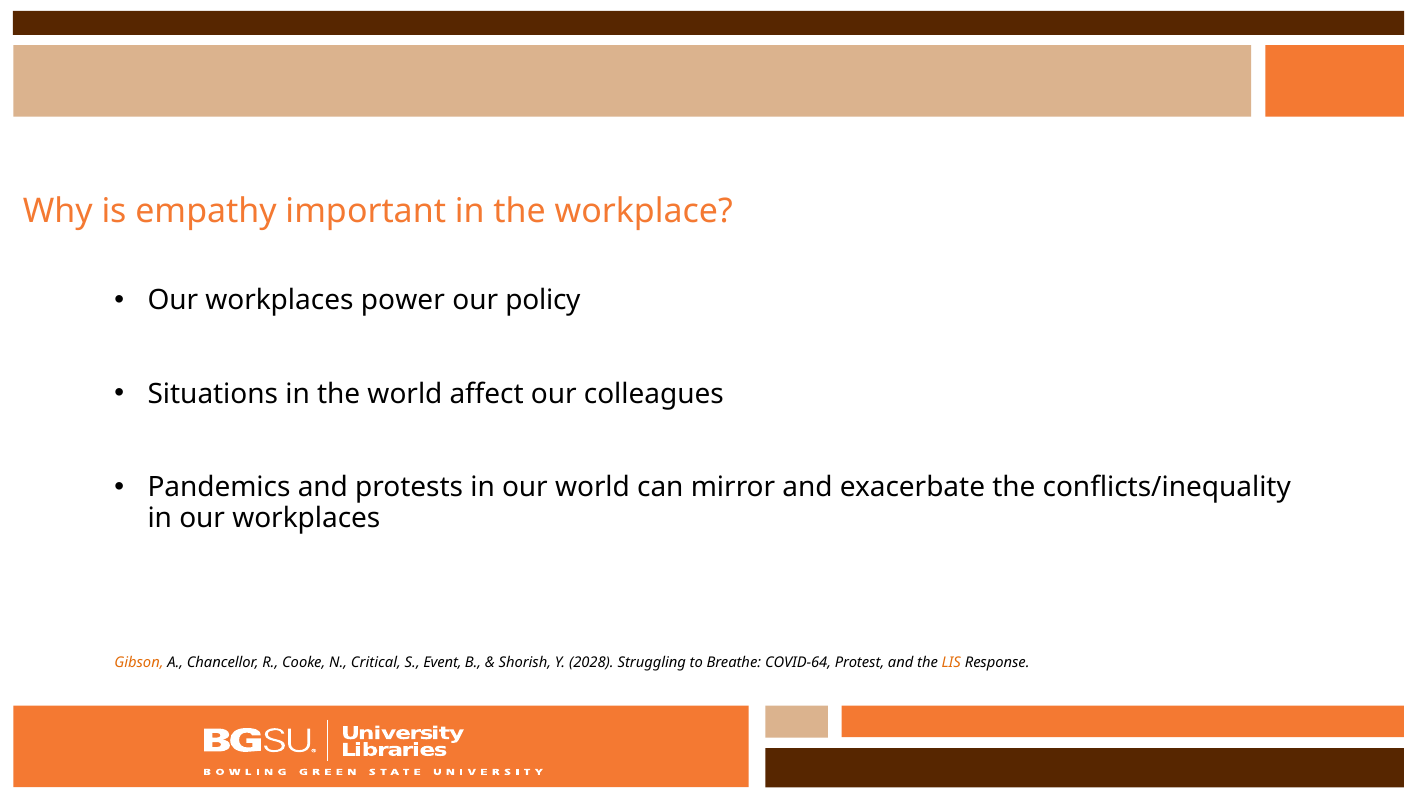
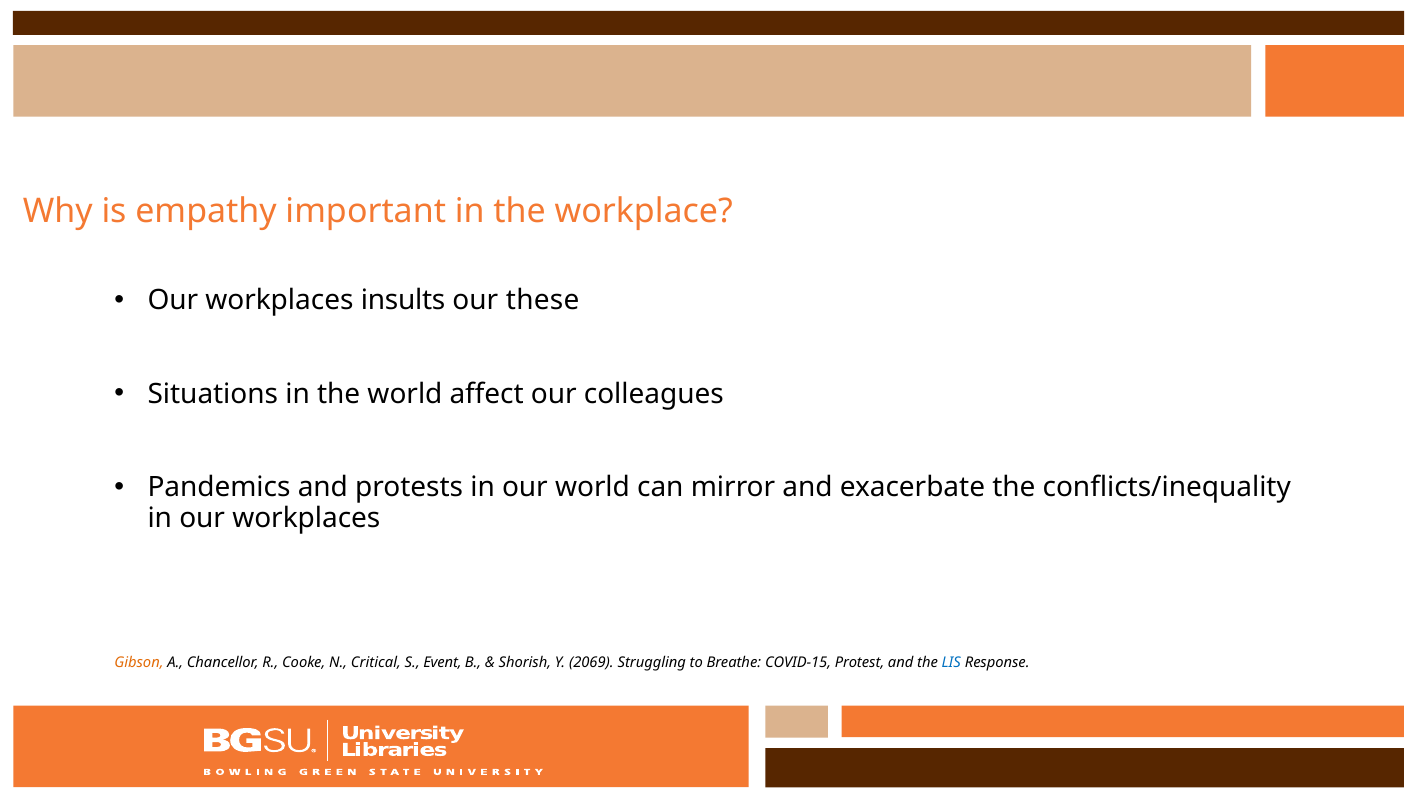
power: power -> insults
policy: policy -> these
2028: 2028 -> 2069
COVID-64: COVID-64 -> COVID-15
LIS colour: orange -> blue
